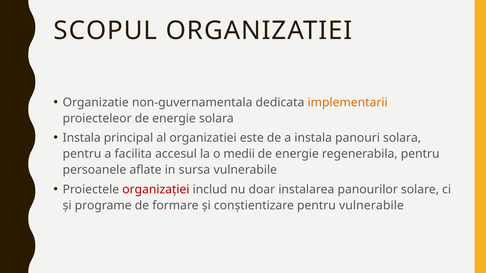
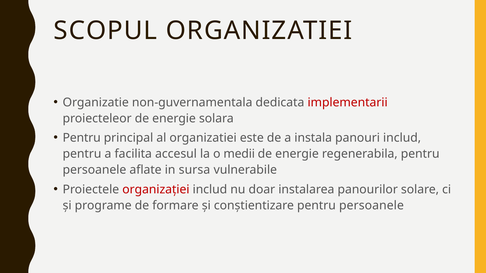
implementarii colour: orange -> red
Instala at (82, 138): Instala -> Pentru
panouri solara: solara -> includ
conștientizare pentru vulnerabile: vulnerabile -> persoanele
